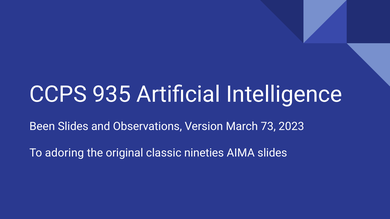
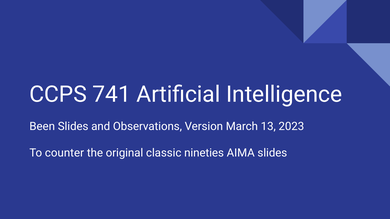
935: 935 -> 741
73: 73 -> 13
adoring: adoring -> counter
